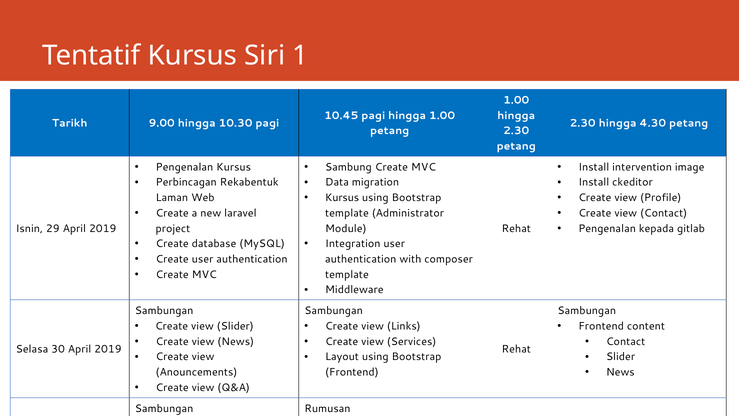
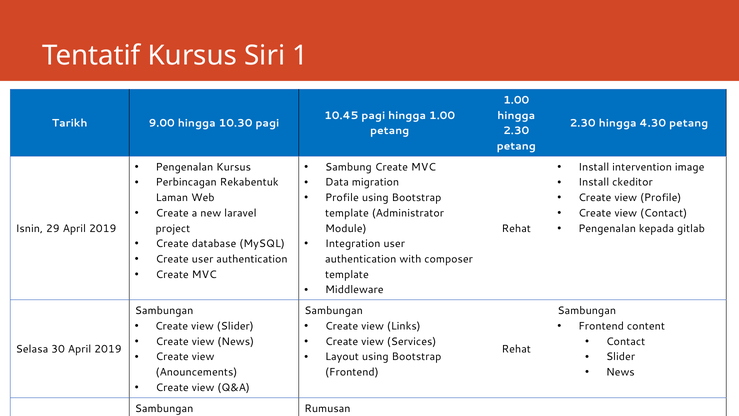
Kursus at (342, 198): Kursus -> Profile
